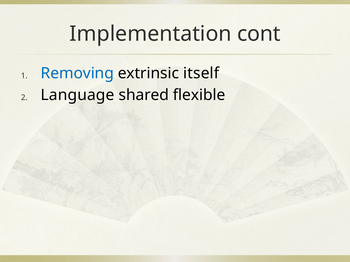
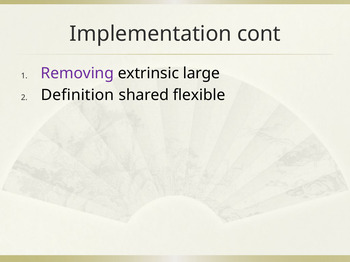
Removing colour: blue -> purple
itself: itself -> large
Language: Language -> Definition
